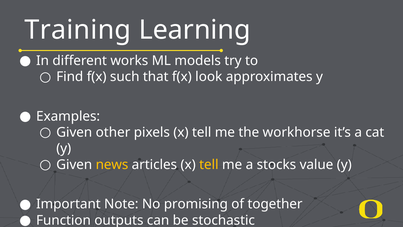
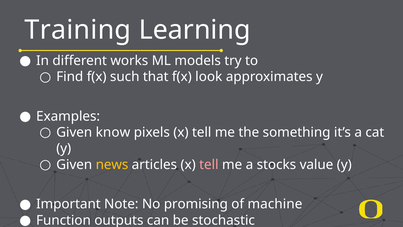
other: other -> know
workhorse: workhorse -> something
tell at (209, 164) colour: yellow -> pink
together: together -> machine
